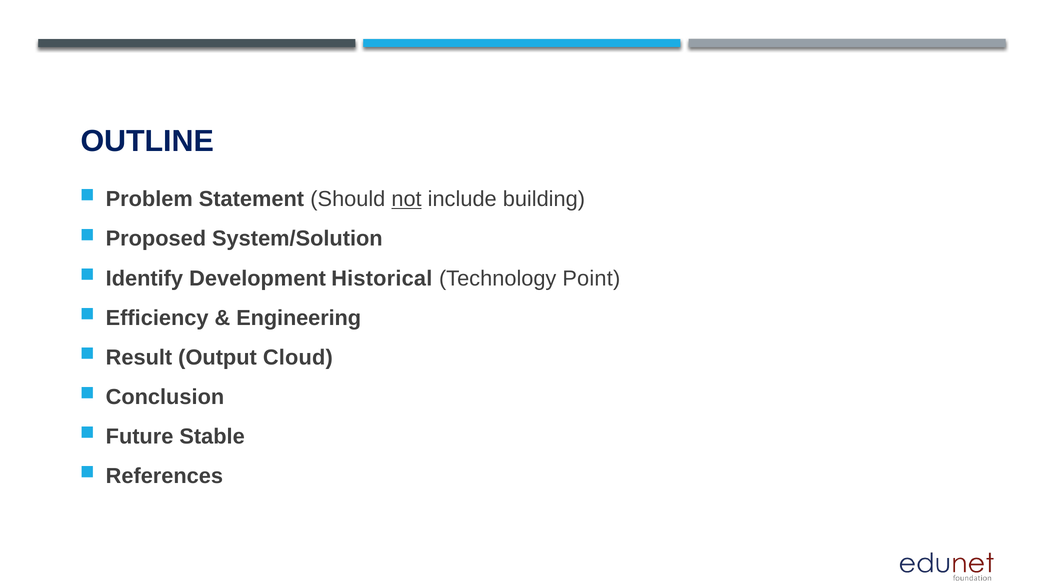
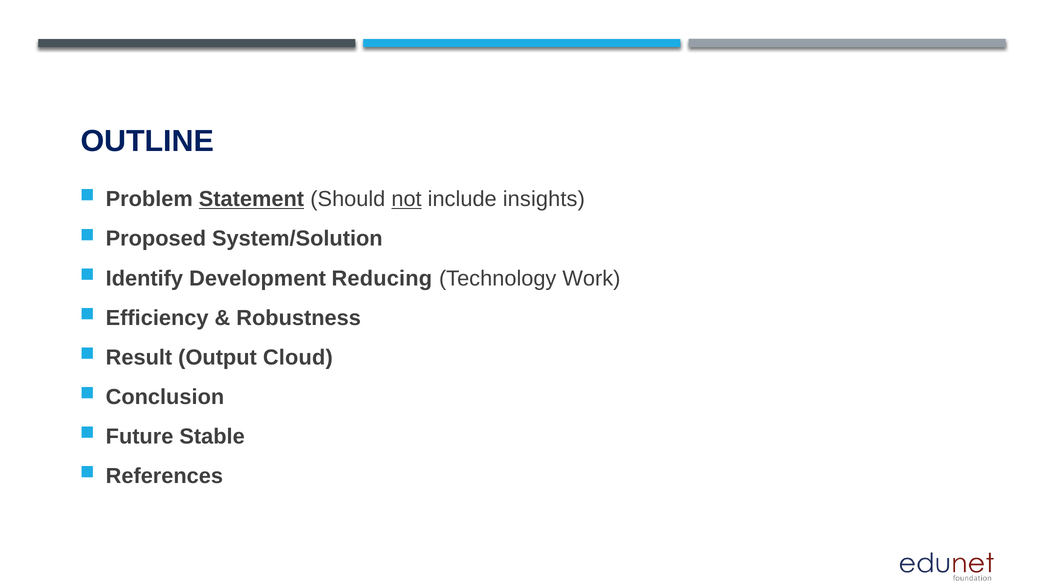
Statement underline: none -> present
building: building -> insights
Historical: Historical -> Reducing
Point: Point -> Work
Engineering: Engineering -> Robustness
